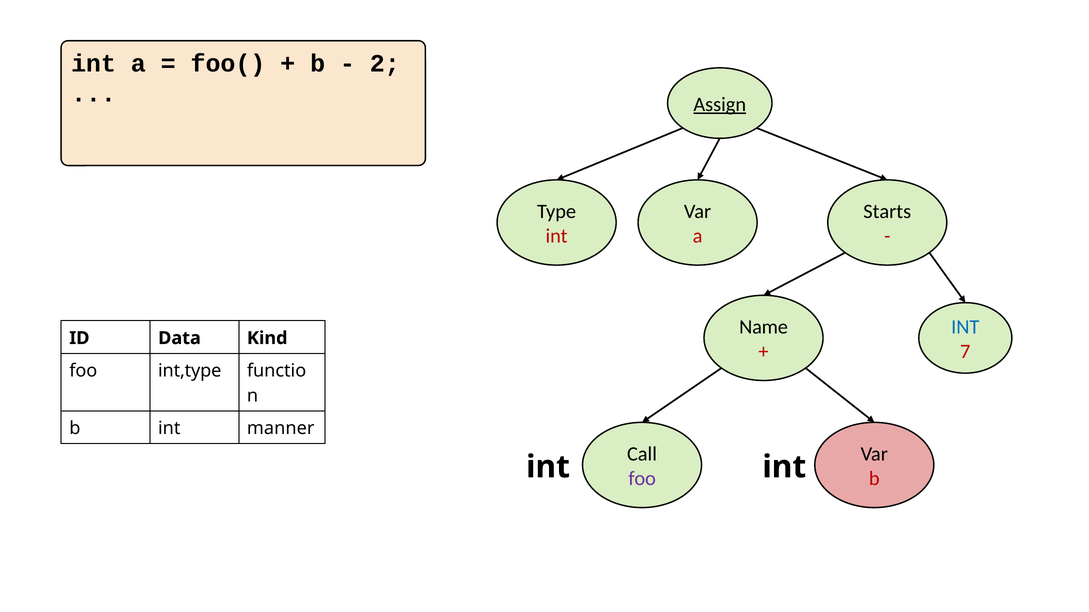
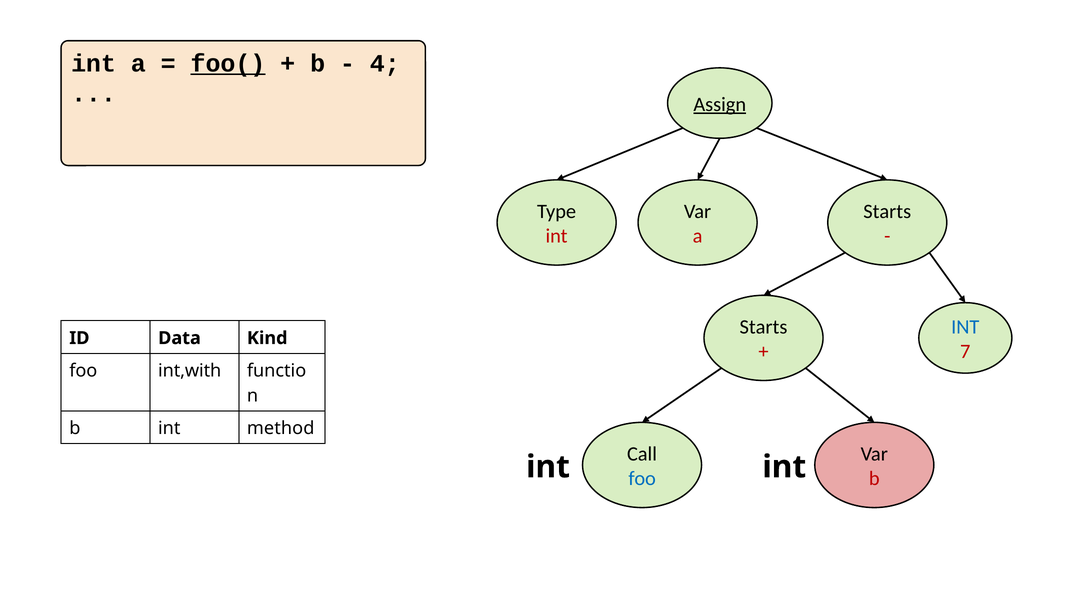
foo( underline: none -> present
2: 2 -> 4
Name at (764, 327): Name -> Starts
int,type: int,type -> int,with
manner: manner -> method
foo at (642, 479) colour: purple -> blue
